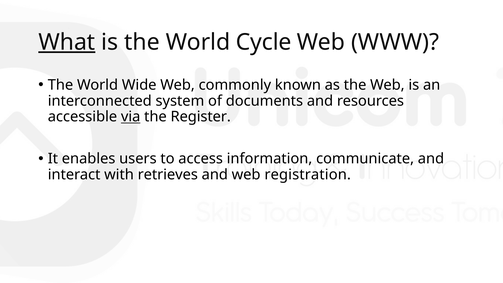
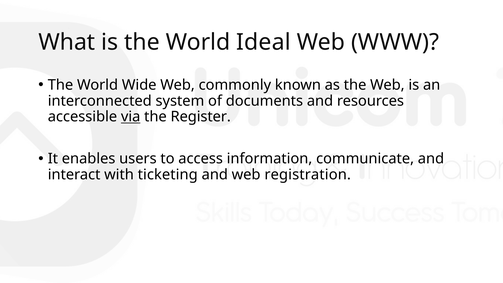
What underline: present -> none
Cycle: Cycle -> Ideal
retrieves: retrieves -> ticketing
